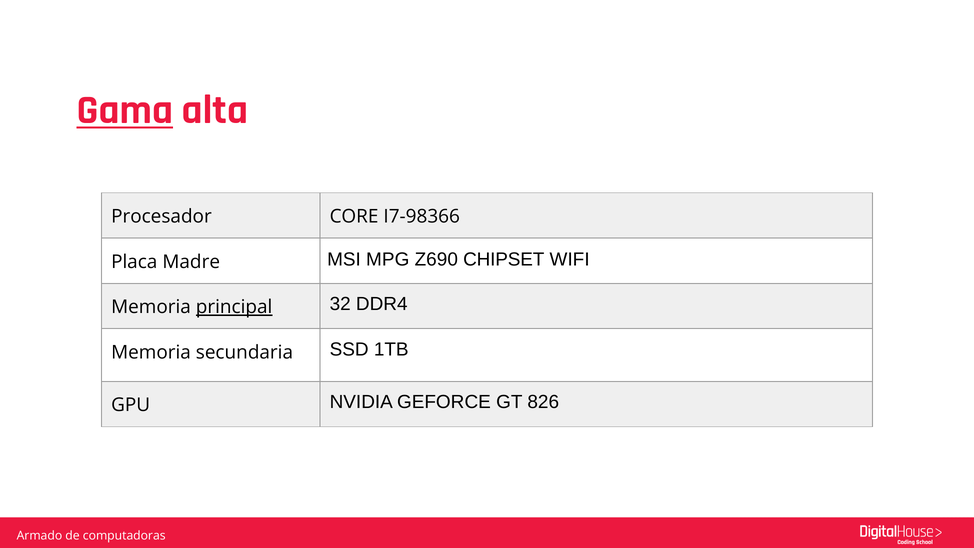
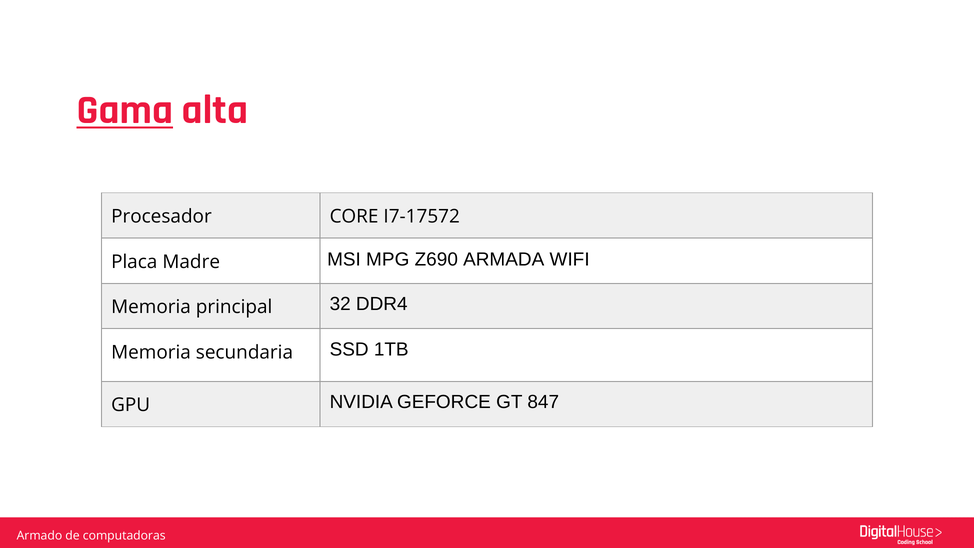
I7-98366: I7-98366 -> I7-17572
CHIPSET: CHIPSET -> ARMADA
principal underline: present -> none
826: 826 -> 847
